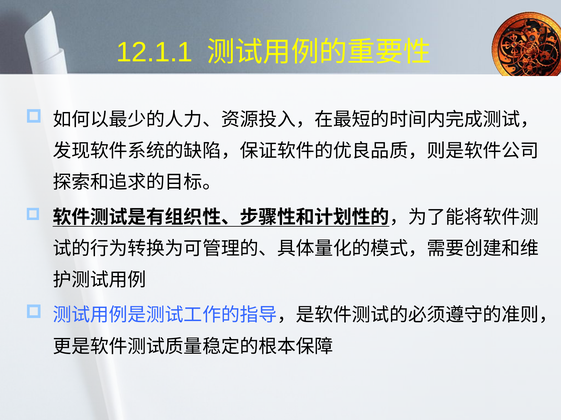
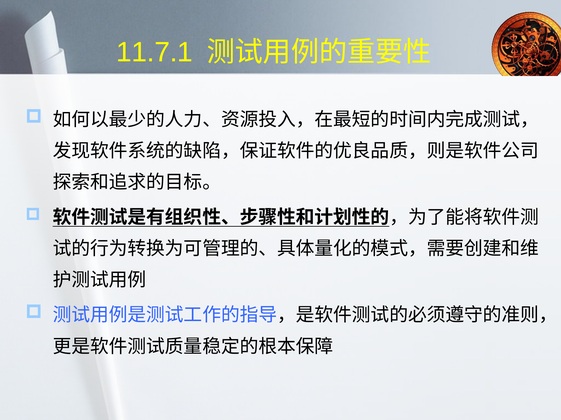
12.1.1: 12.1.1 -> 11.7.1
